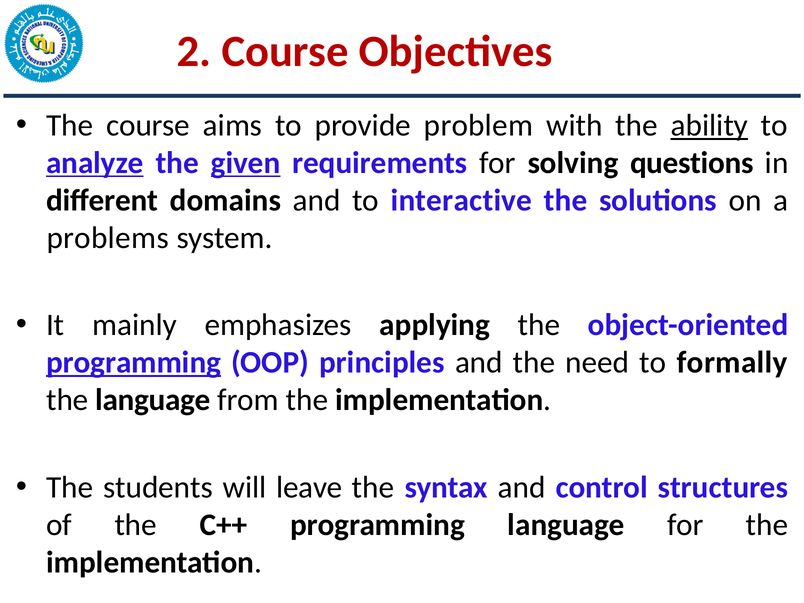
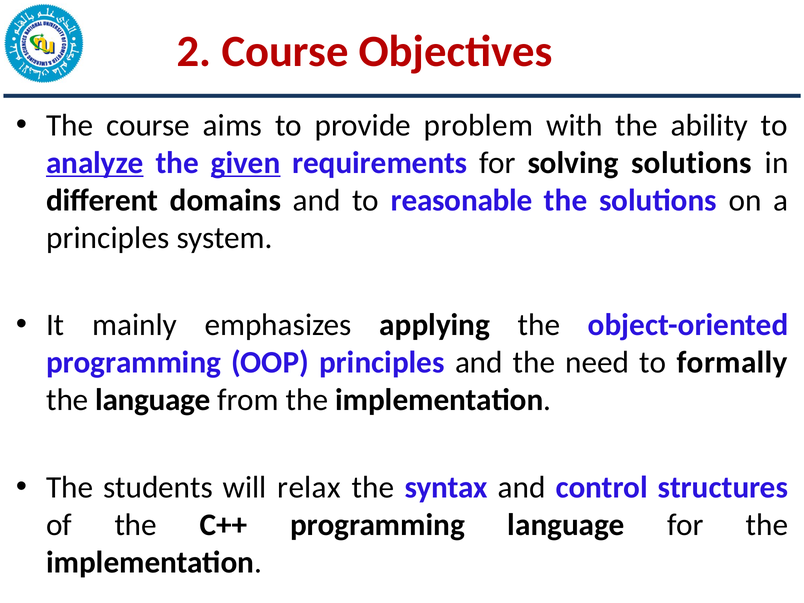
ability underline: present -> none
solving questions: questions -> solutions
interactive: interactive -> reasonable
problems at (108, 238): problems -> principles
programming at (134, 363) underline: present -> none
leave: leave -> relax
